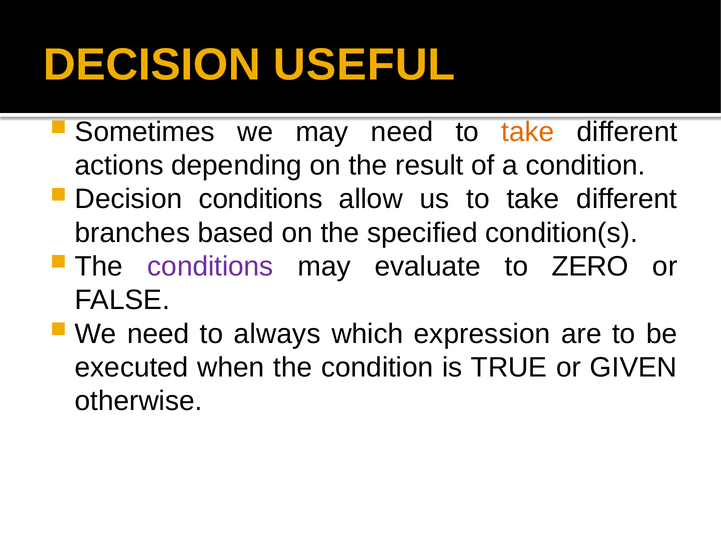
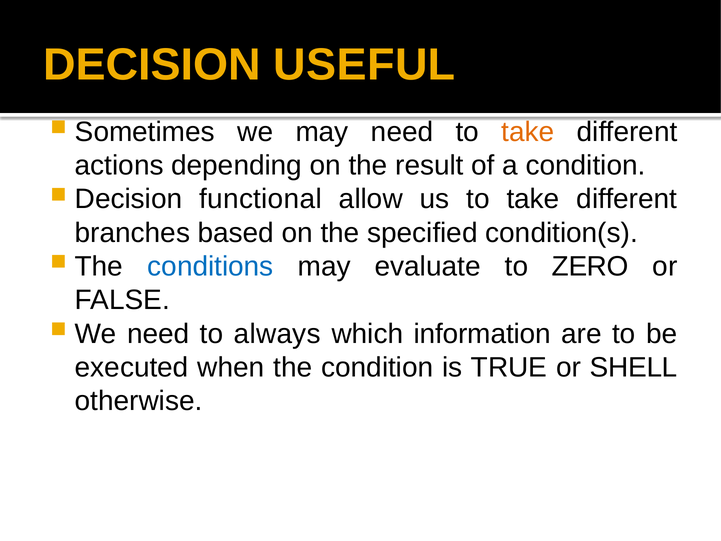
Decision conditions: conditions -> functional
conditions at (210, 266) colour: purple -> blue
expression: expression -> information
GIVEN: GIVEN -> SHELL
